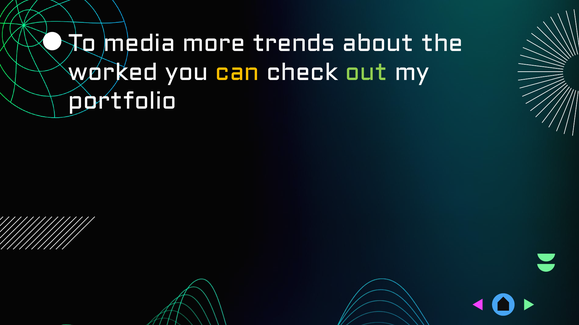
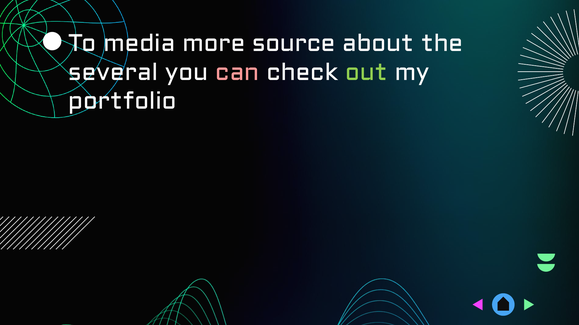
trends: trends -> source
worked: worked -> several
can colour: yellow -> pink
